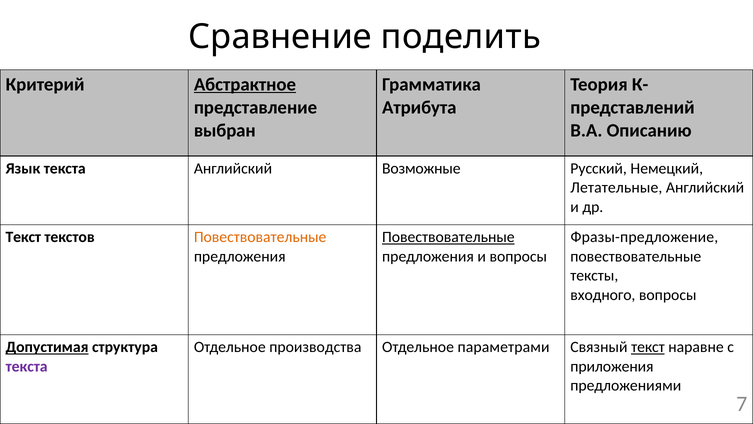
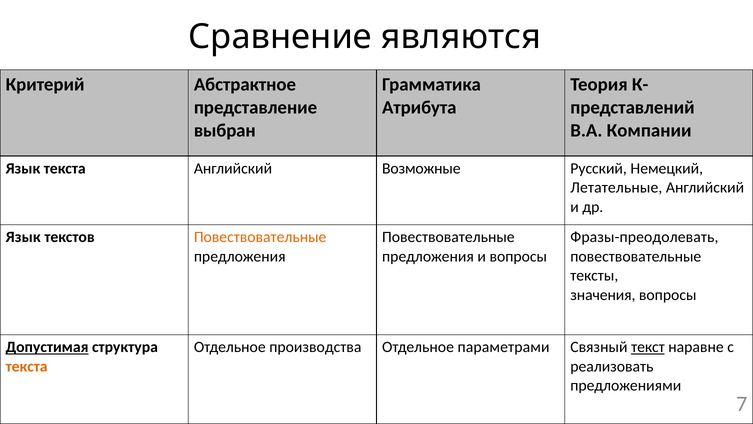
поделить: поделить -> являются
Абстрактное underline: present -> none
Описанию: Описанию -> Компании
Текст at (23, 237): Текст -> Язык
Повествовательные at (448, 237) underline: present -> none
Фразы-предложение: Фразы-предложение -> Фразы-преодолевать
входного: входного -> значения
текста at (27, 366) colour: purple -> orange
приложения: приложения -> реализовать
